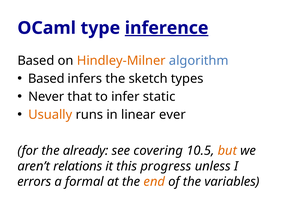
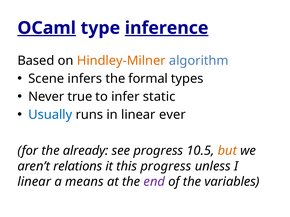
OCaml underline: none -> present
Based at (46, 79): Based -> Scene
sketch: sketch -> formal
that: that -> true
Usually colour: orange -> blue
see covering: covering -> progress
errors at (34, 182): errors -> linear
formal: formal -> means
end colour: orange -> purple
